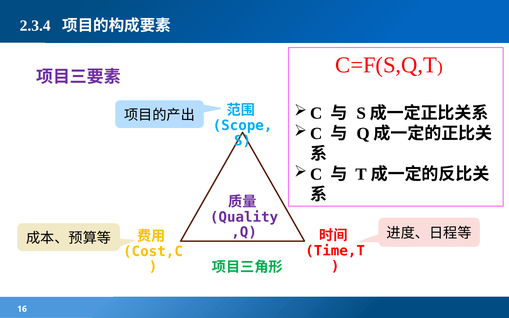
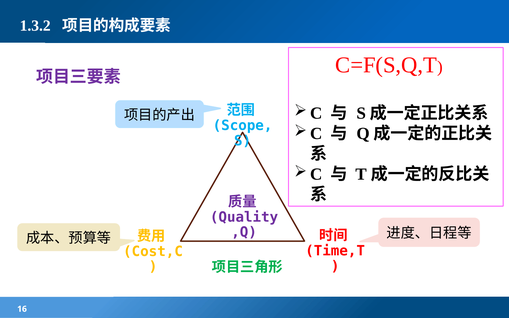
2.3.4: 2.3.4 -> 1.3.2
